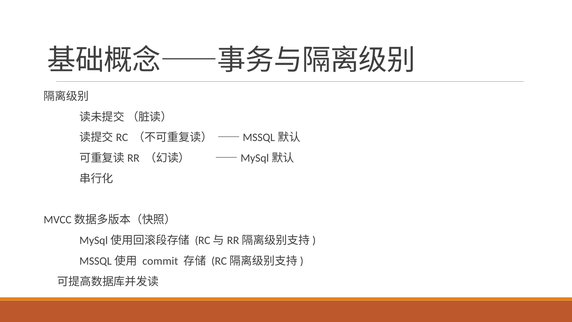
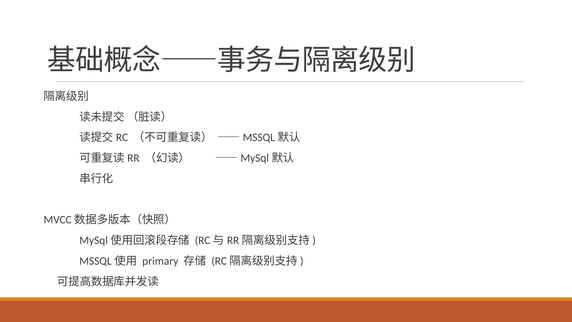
commit: commit -> primary
